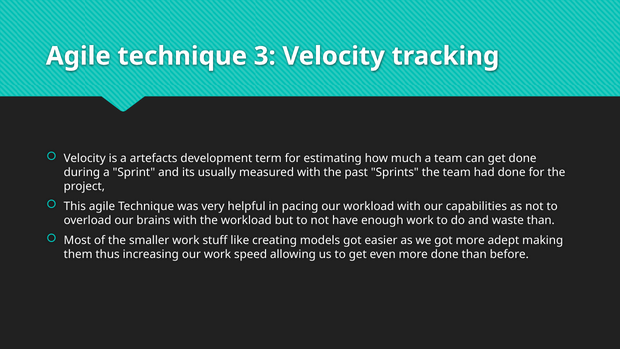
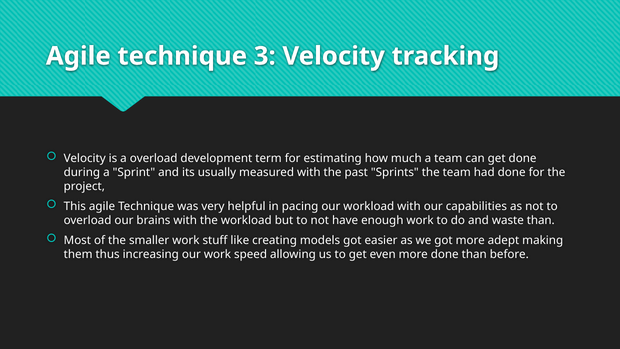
a artefacts: artefacts -> overload
